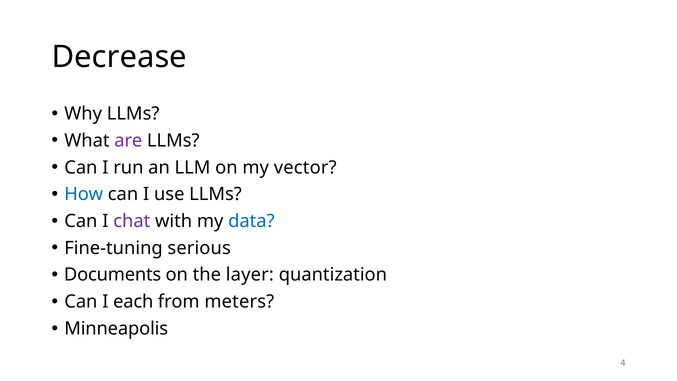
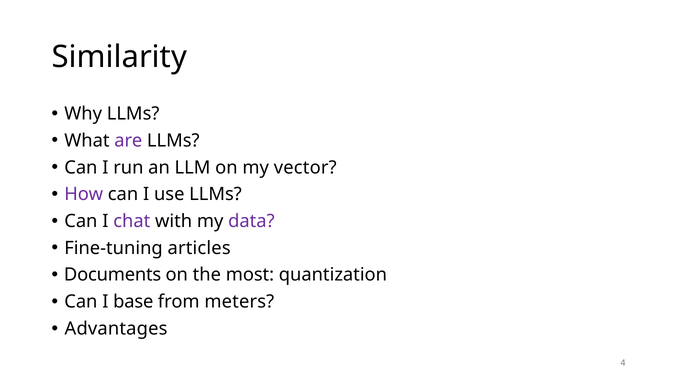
Decrease: Decrease -> Similarity
How colour: blue -> purple
data colour: blue -> purple
serious: serious -> articles
layer: layer -> most
each: each -> base
Minneapolis: Minneapolis -> Advantages
